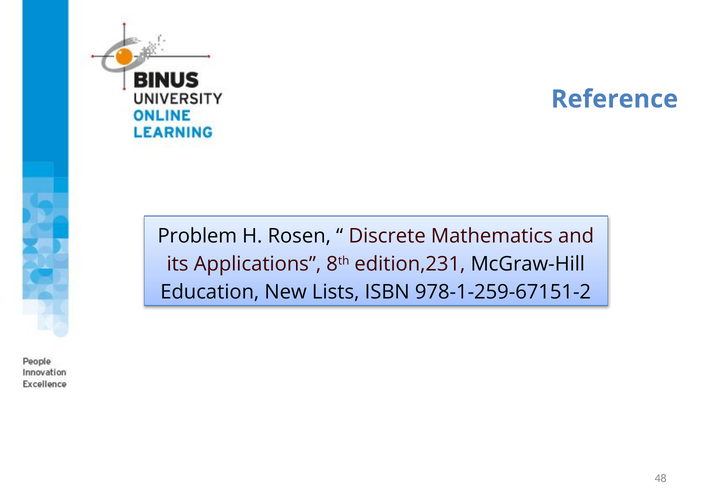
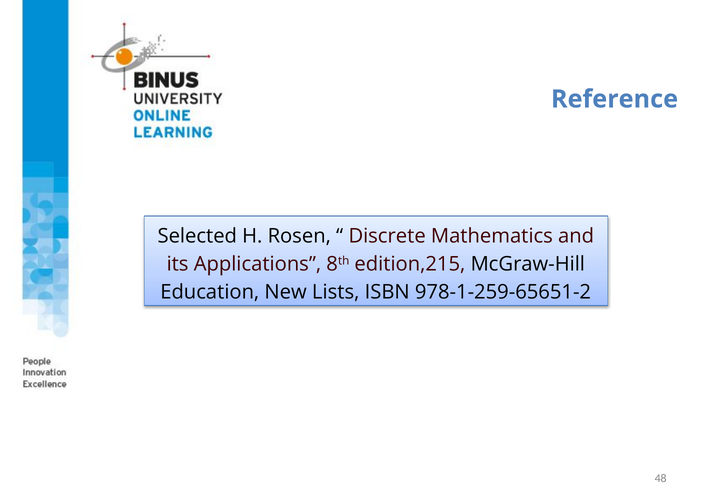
Problem: Problem -> Selected
edition,231: edition,231 -> edition,215
978-1-259-67151-2: 978-1-259-67151-2 -> 978-1-259-65651-2
